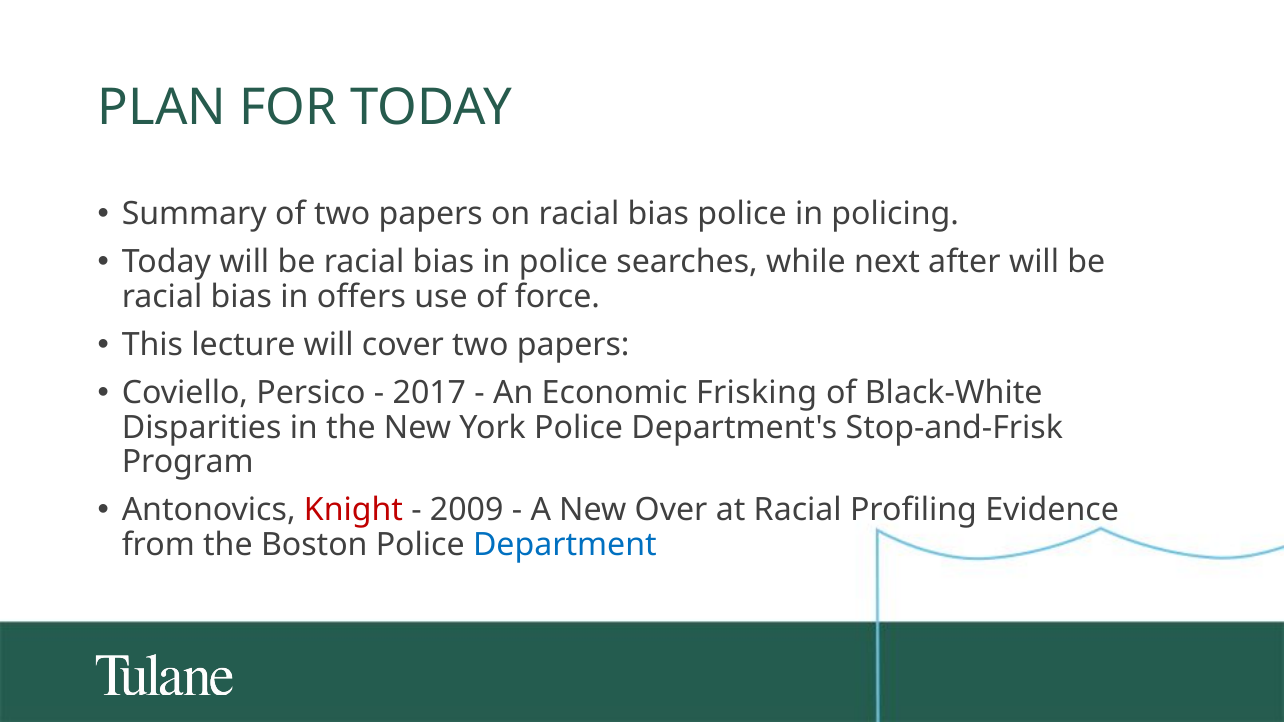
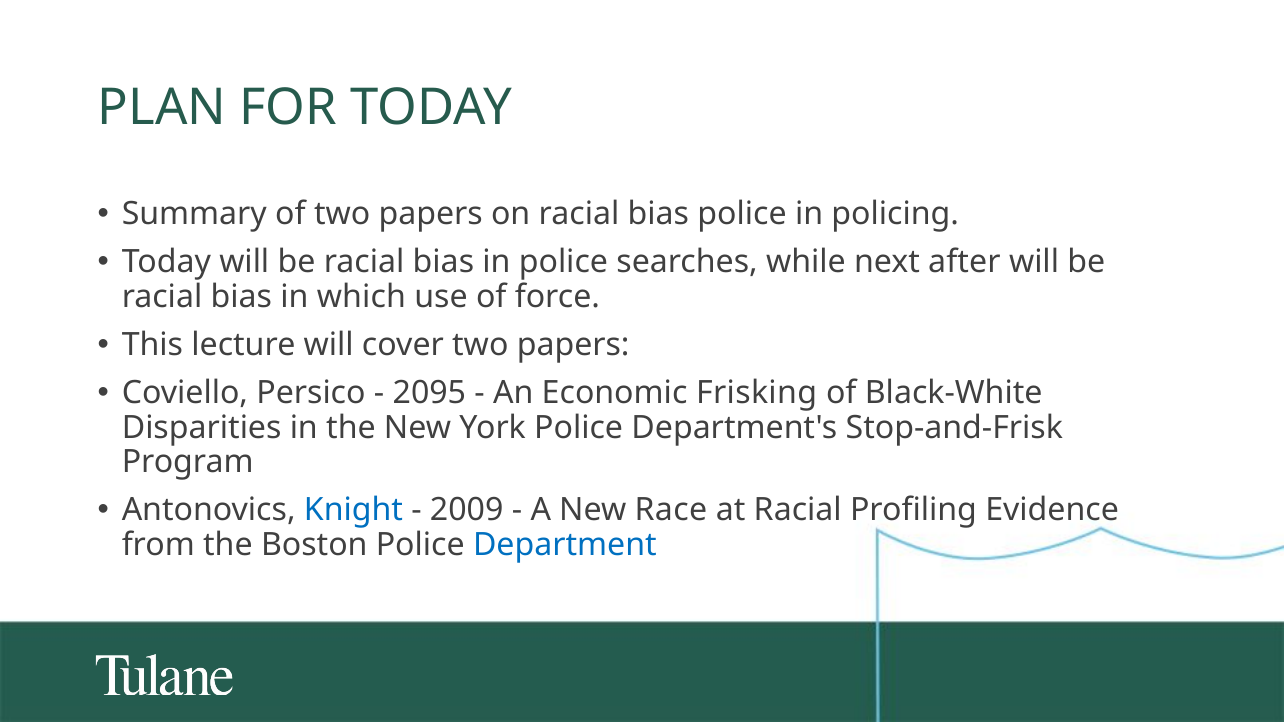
offers: offers -> which
2017: 2017 -> 2095
Knight colour: red -> blue
Over: Over -> Race
